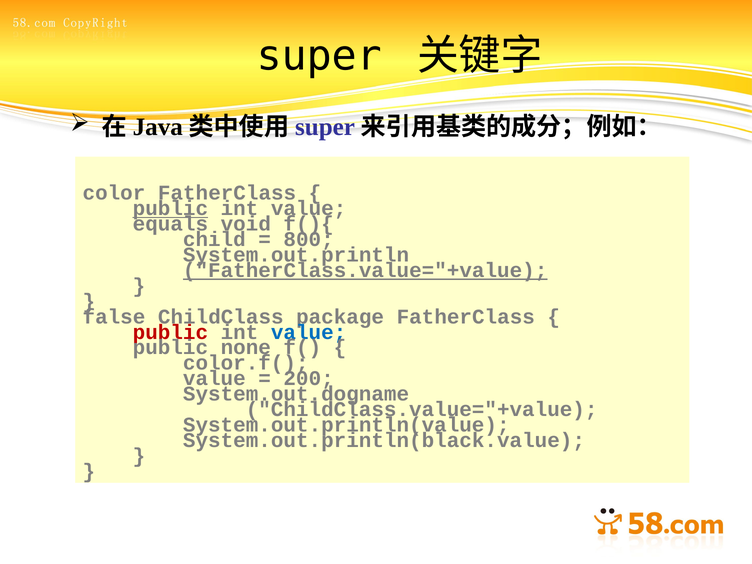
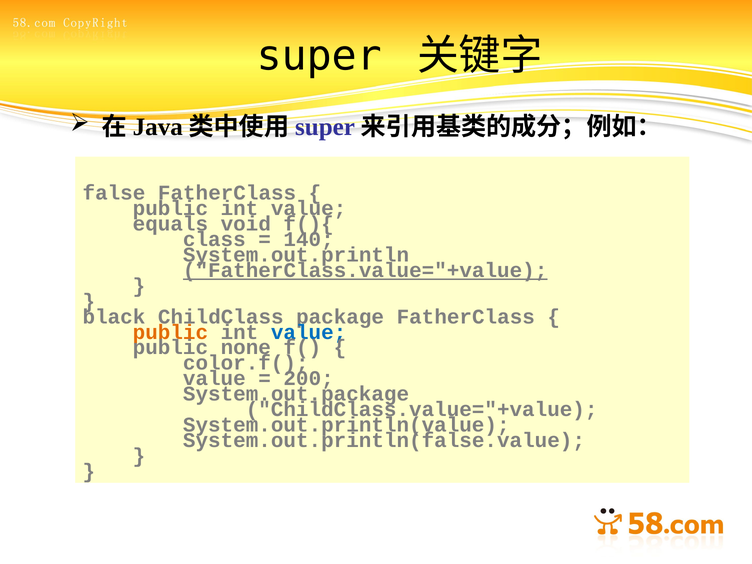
color: color -> false
public at (170, 208) underline: present -> none
child: child -> class
800: 800 -> 140
false: false -> black
public at (170, 332) colour: red -> orange
System.out.dogname: System.out.dogname -> System.out.package
System.out.println(black.value: System.out.println(black.value -> System.out.println(false.value
